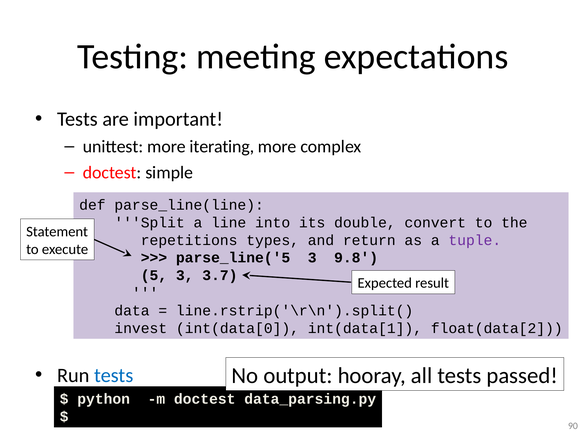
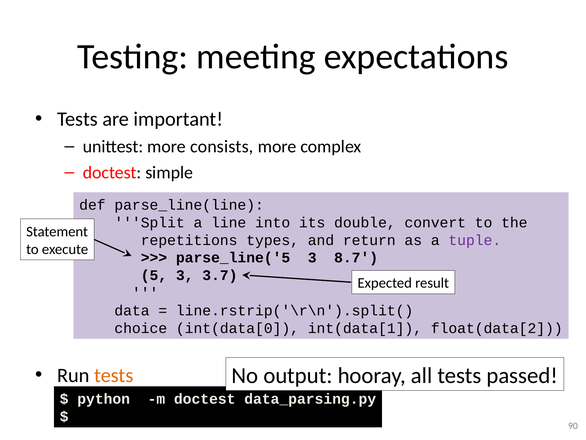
iterating: iterating -> consists
9.8: 9.8 -> 8.7
invest: invest -> choice
tests at (114, 375) colour: blue -> orange
